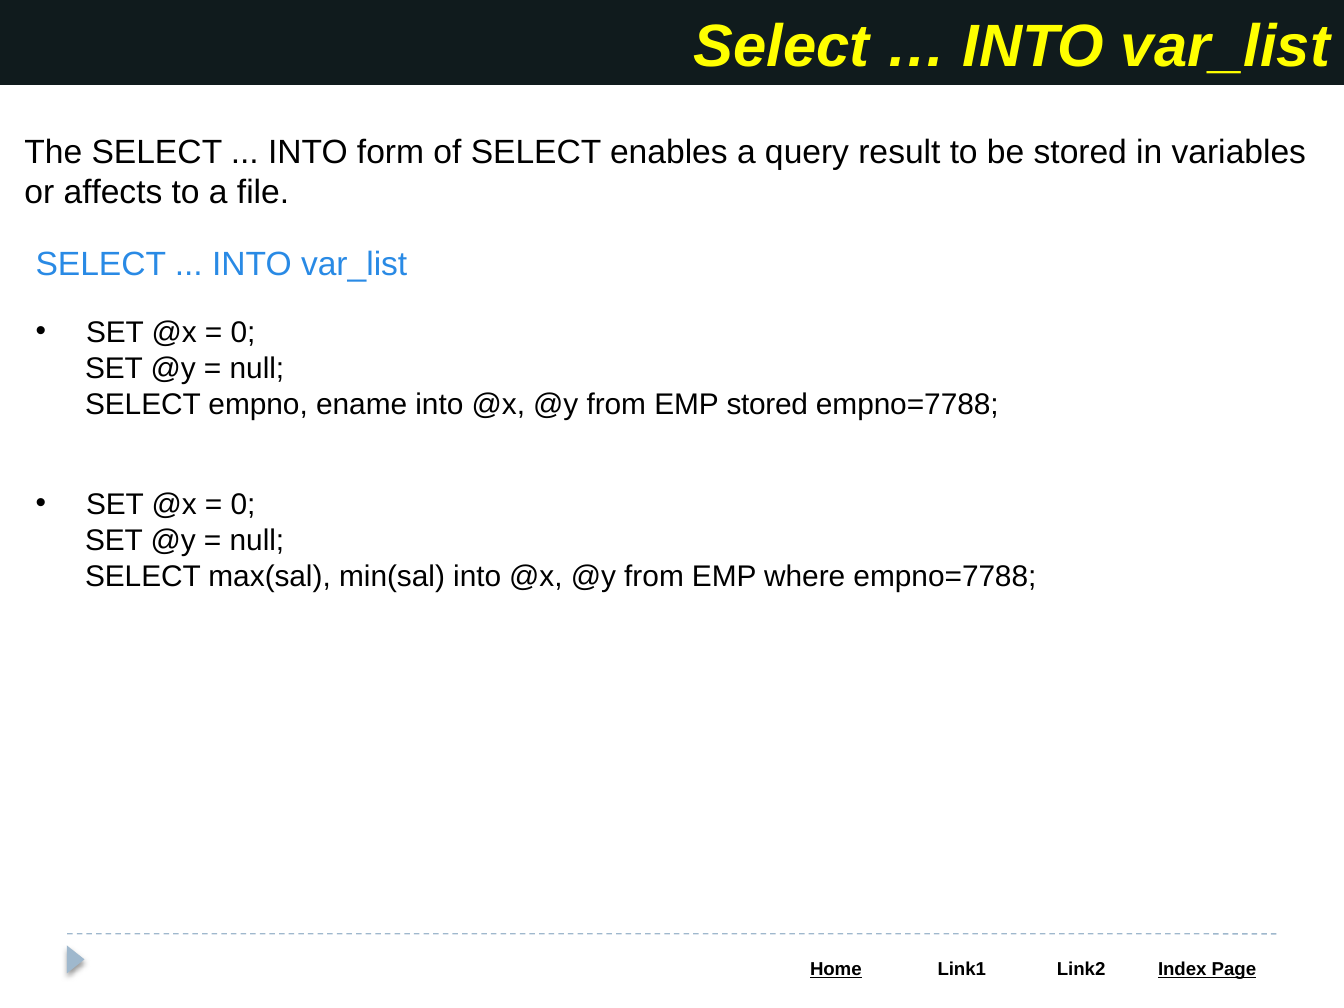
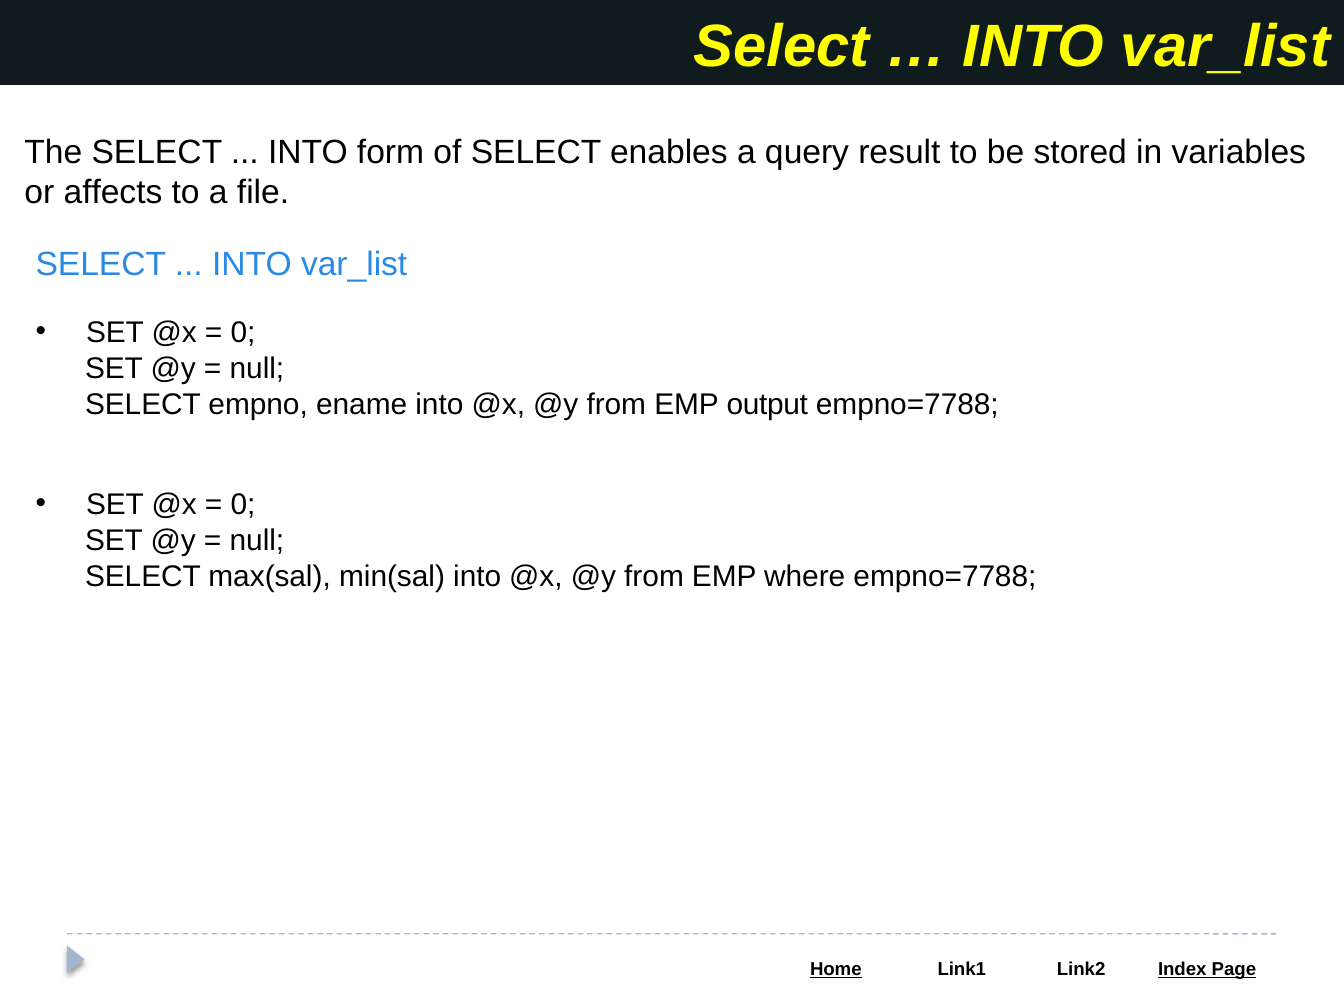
EMP stored: stored -> output
